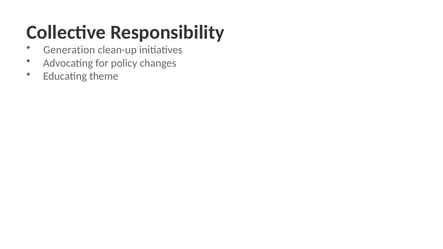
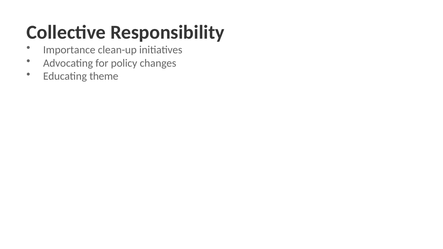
Generation: Generation -> Importance
